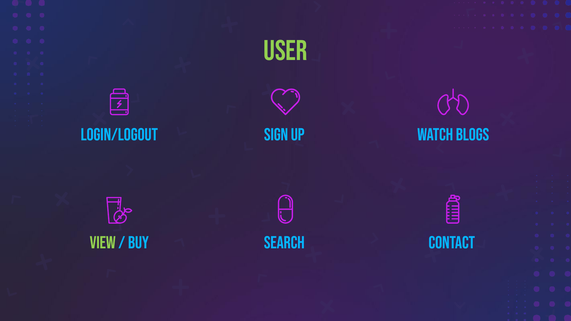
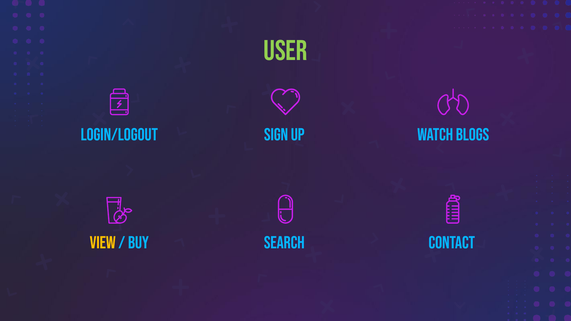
View colour: light green -> yellow
